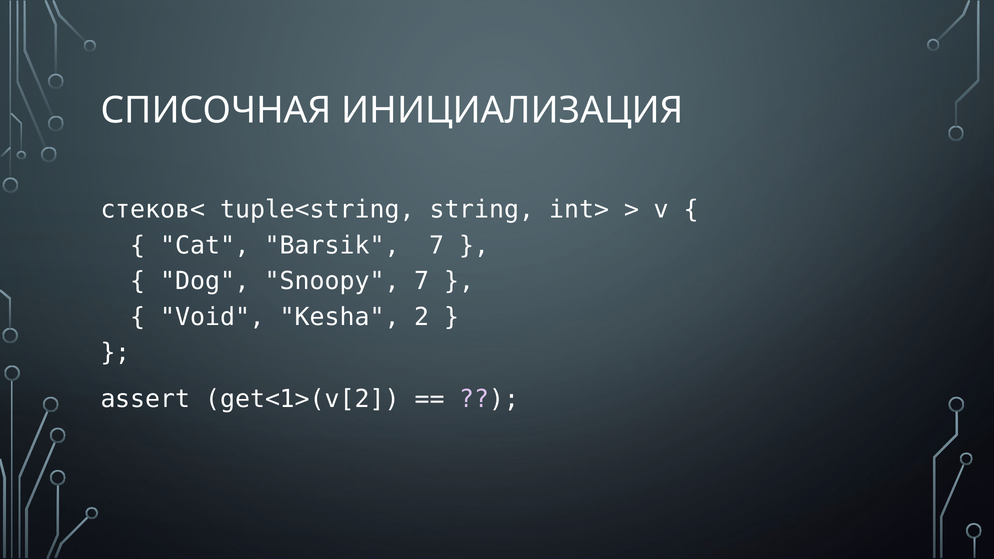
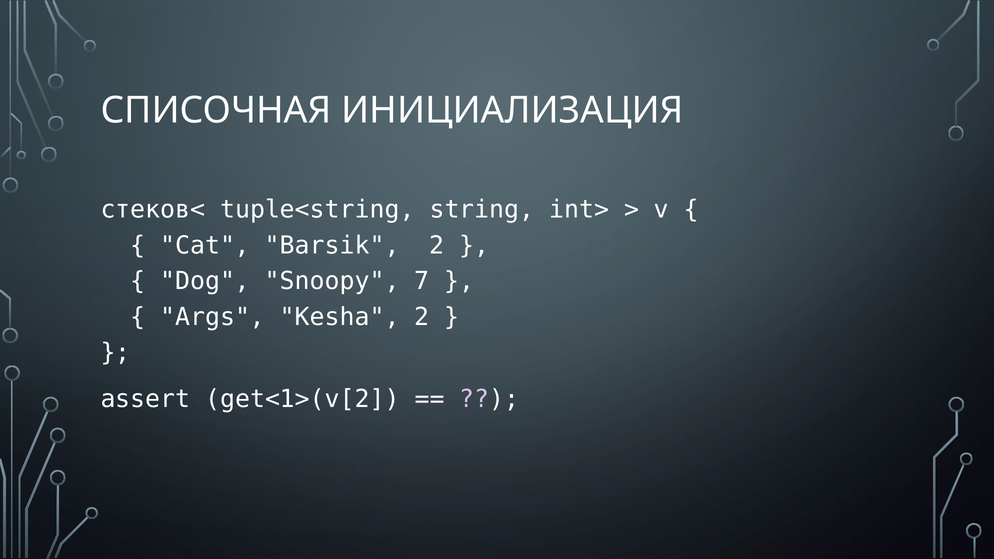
Barsik 7: 7 -> 2
Void: Void -> Args
